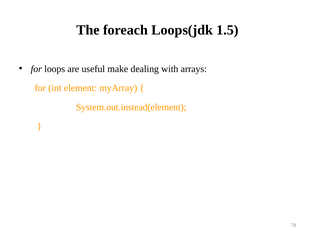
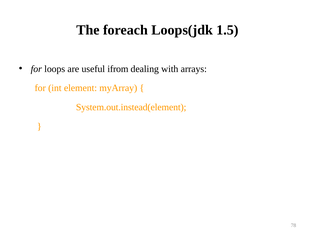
make: make -> ifrom
